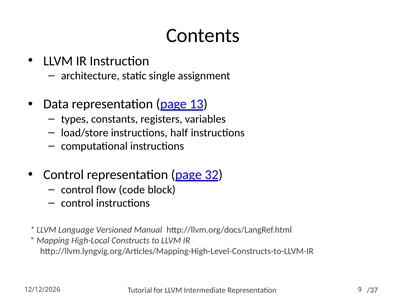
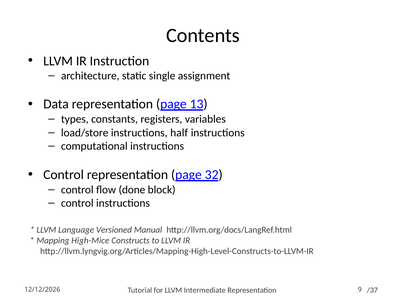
code: code -> done
High-Local: High-Local -> High-Mice
